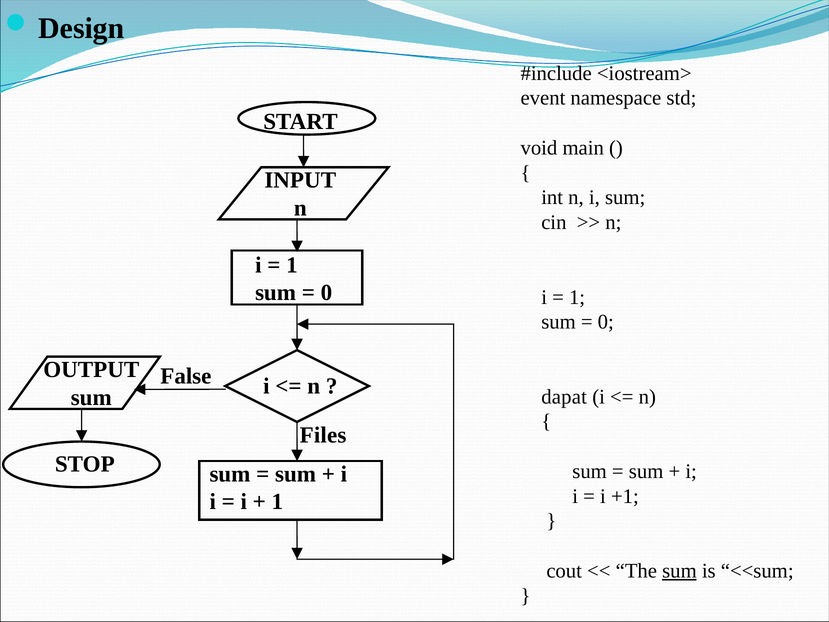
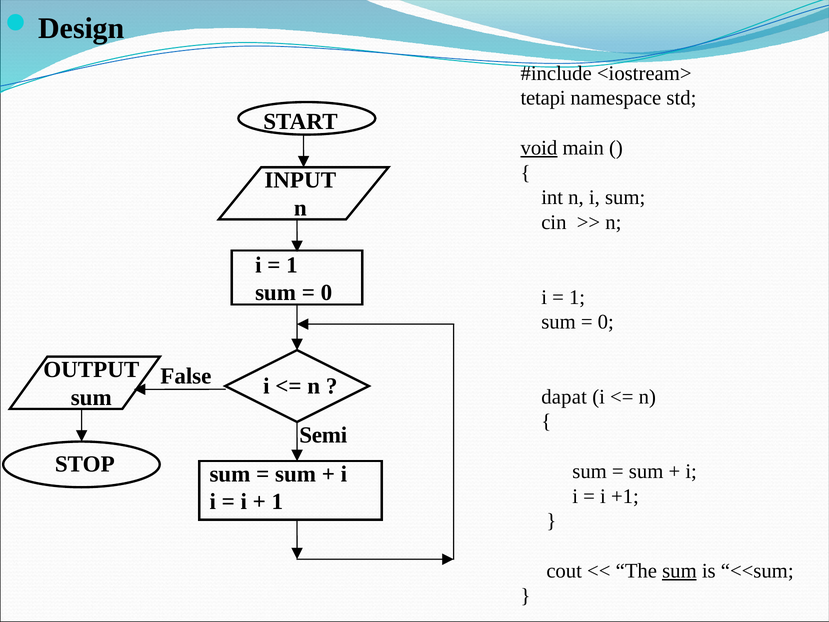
event: event -> tetapi
void underline: none -> present
Files: Files -> Semi
